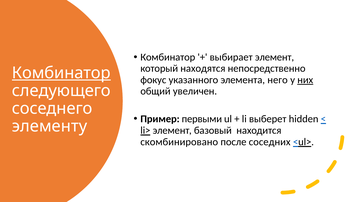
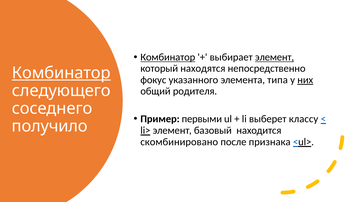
Комбинатор at (168, 57) underline: none -> present
элемент at (275, 57) underline: none -> present
него: него -> типа
увеличен: увеличен -> родителя
hidden: hidden -> классу
элементу: элементу -> получило
соседних: соседних -> признака
